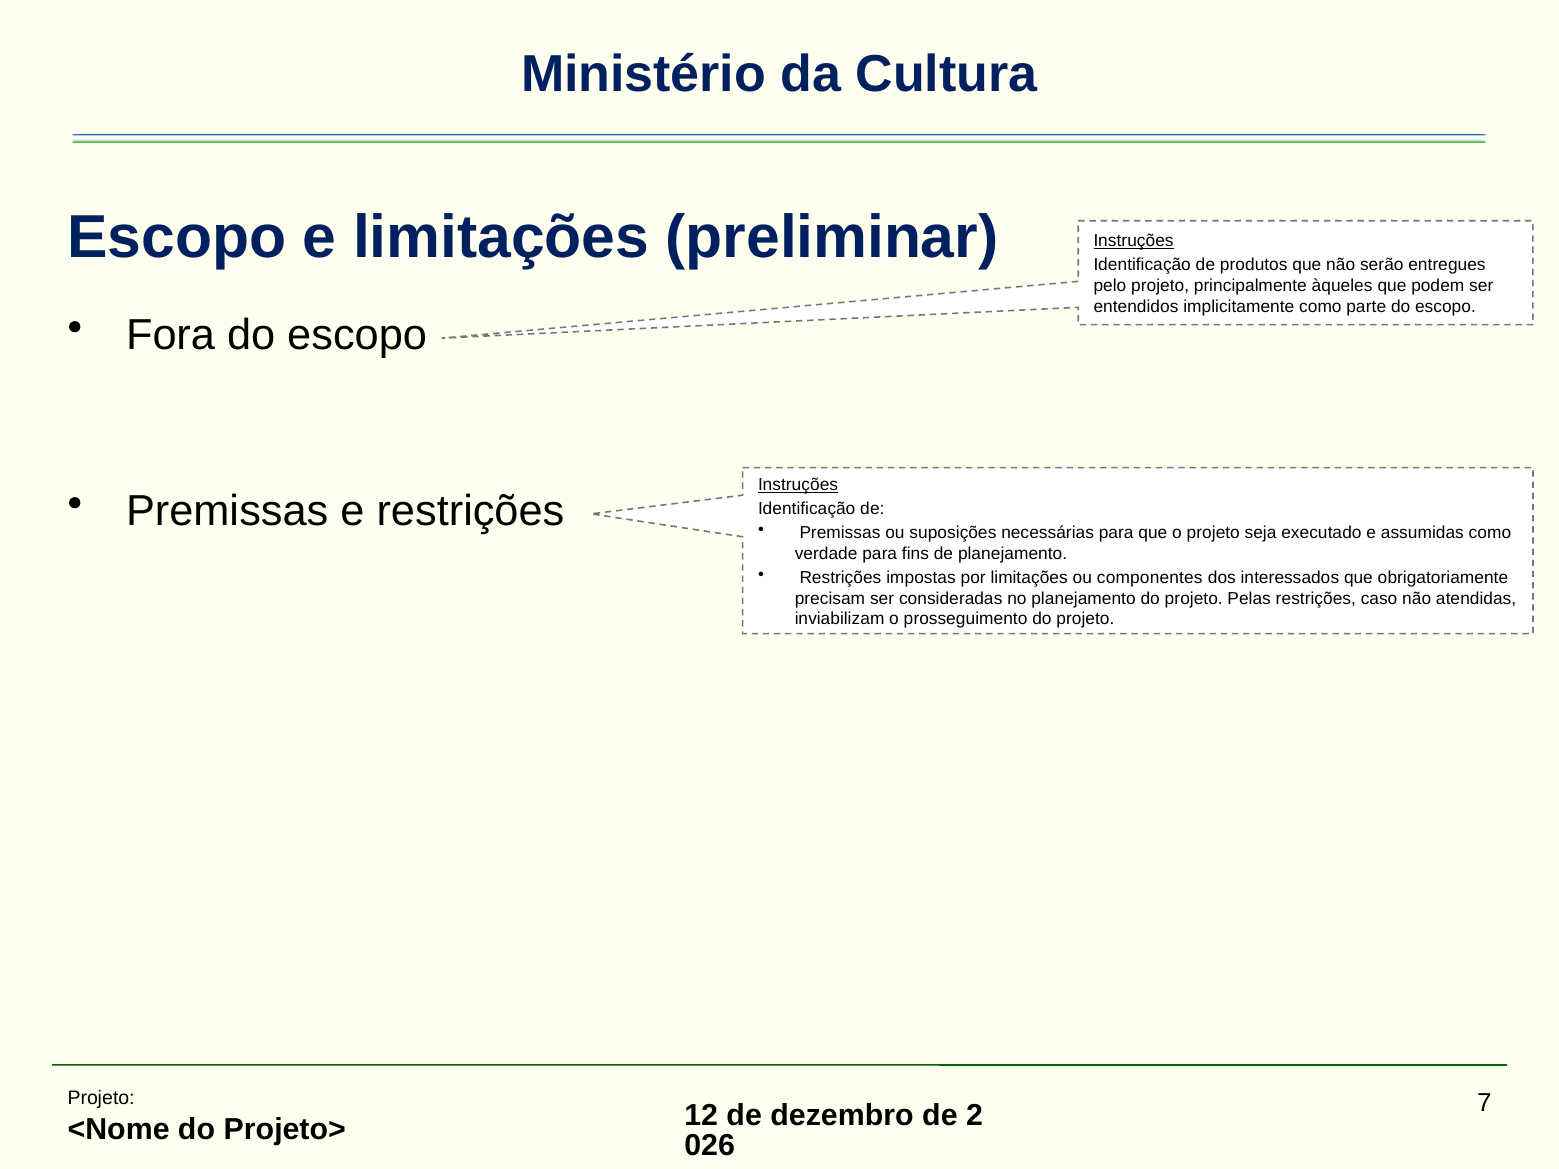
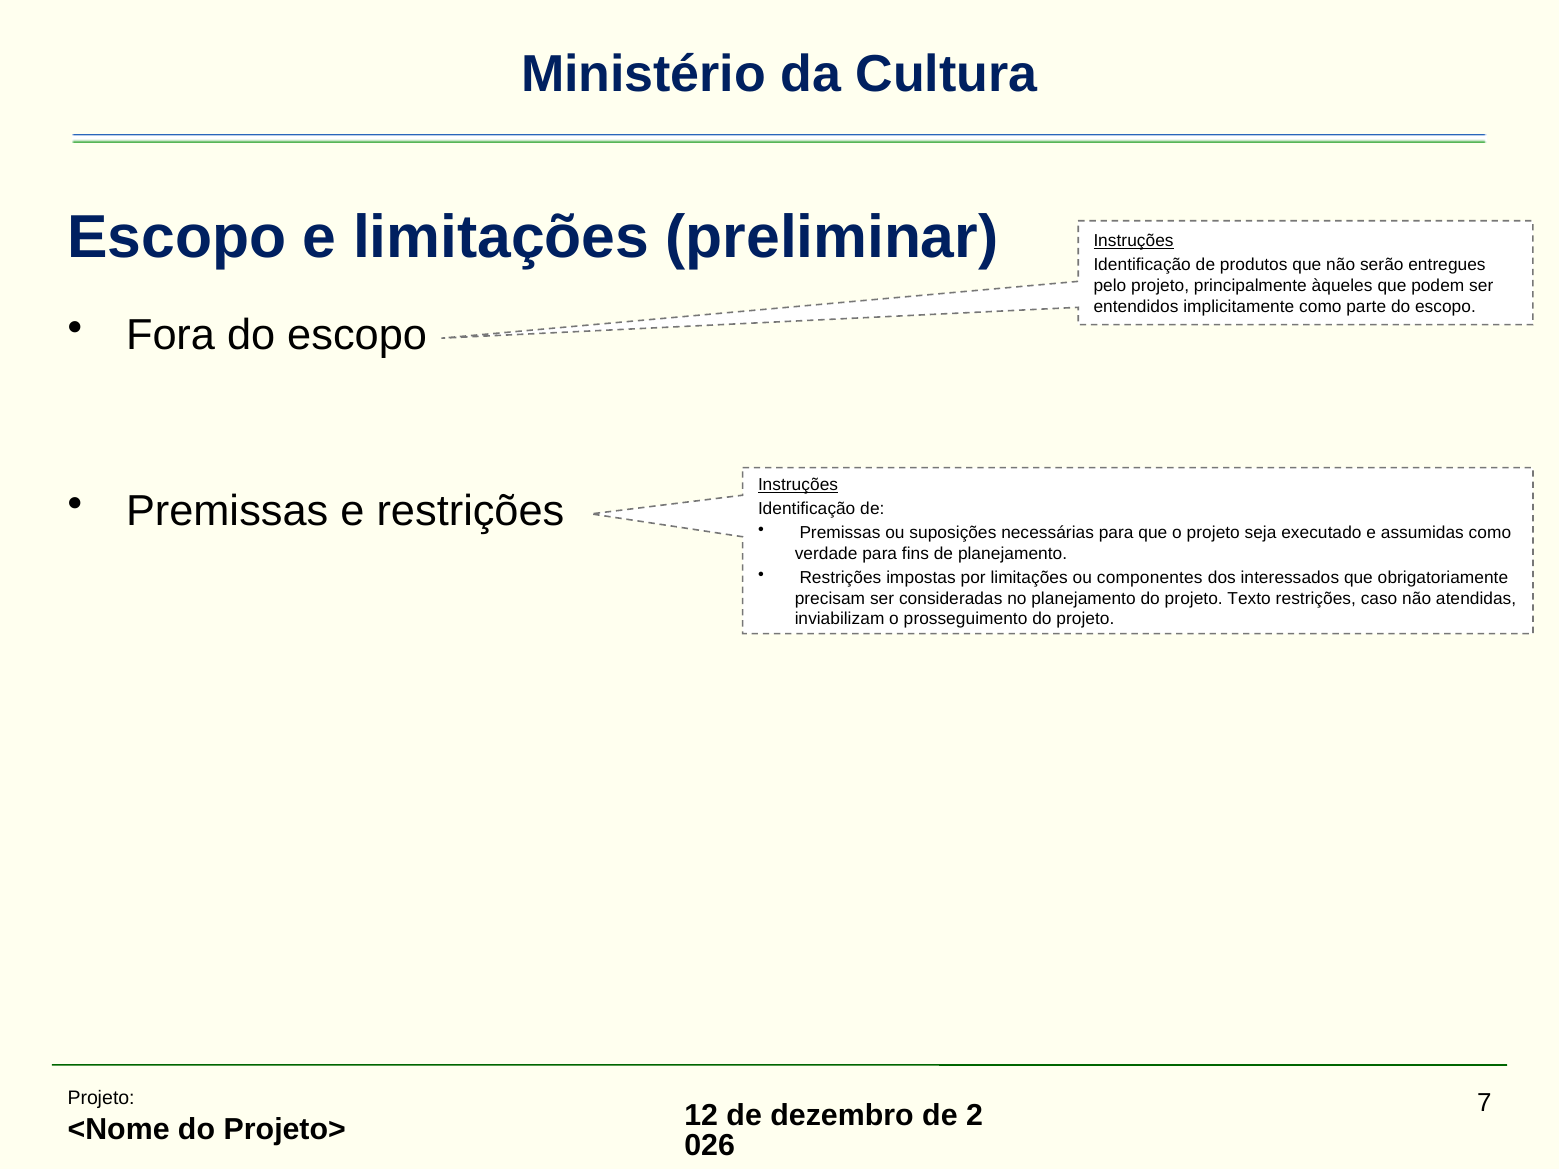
Pelas: Pelas -> Texto
